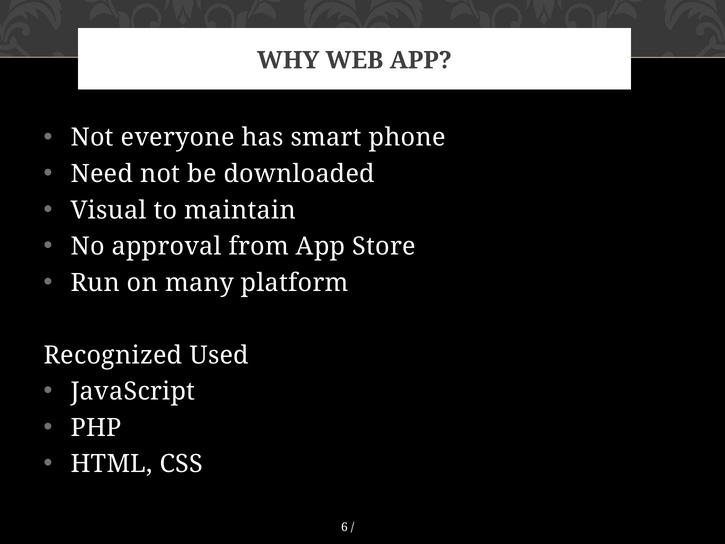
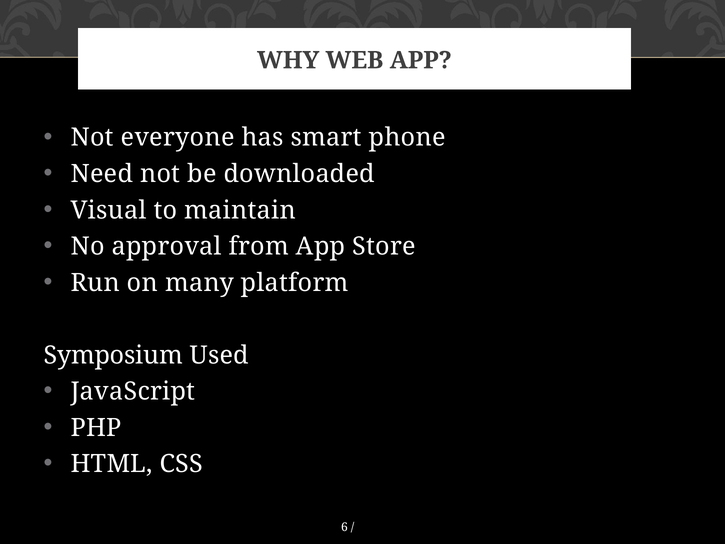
Recognized: Recognized -> Symposium
